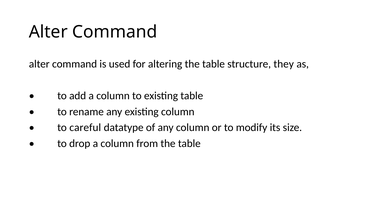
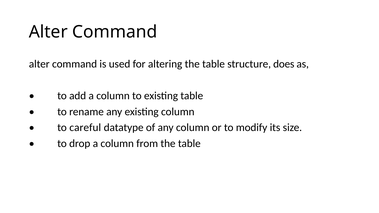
they: they -> does
